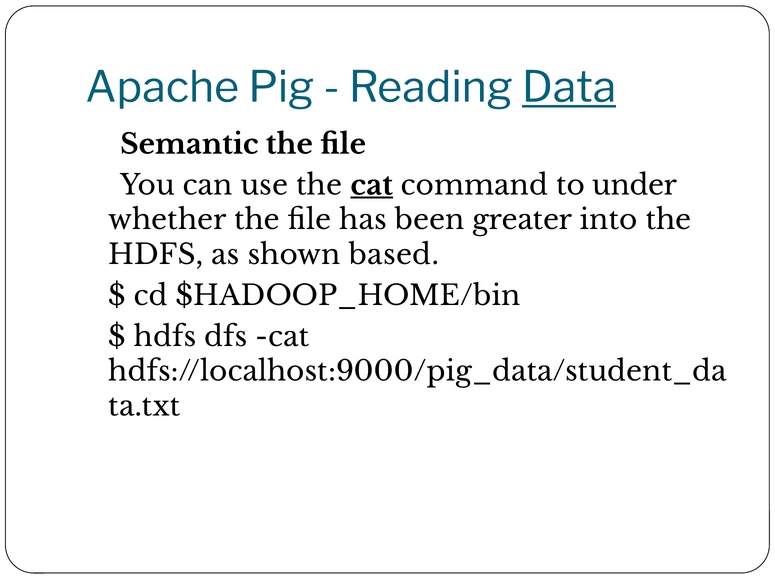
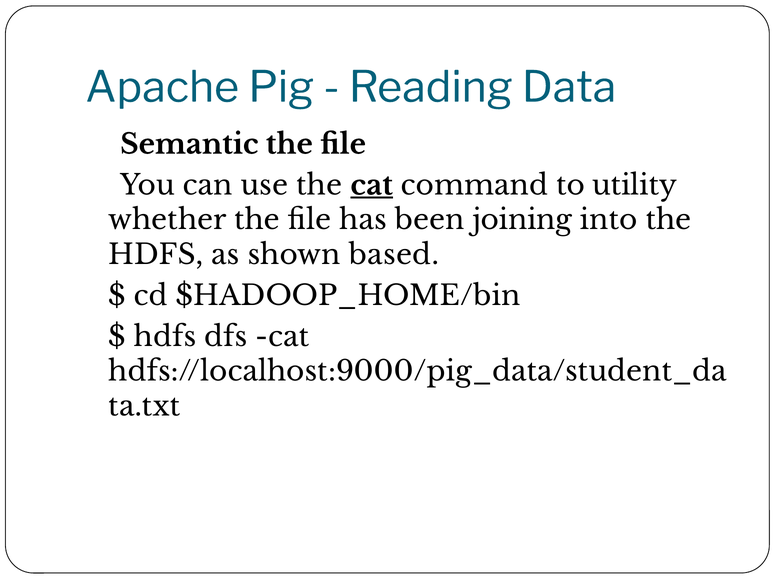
Data underline: present -> none
under: under -> utility
greater: greater -> joining
